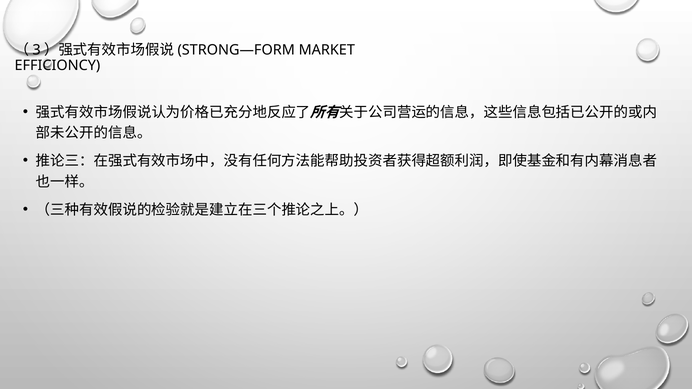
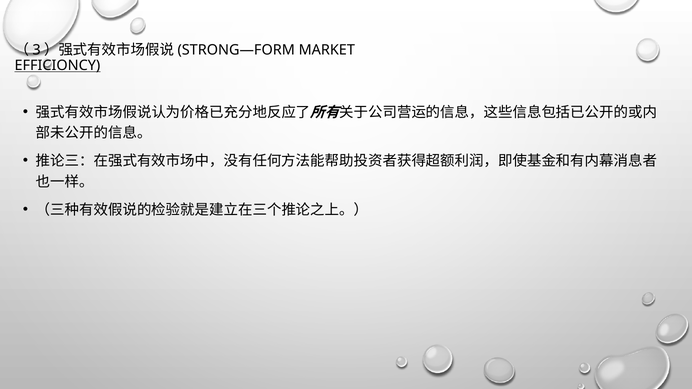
EFFICIONCY underline: none -> present
